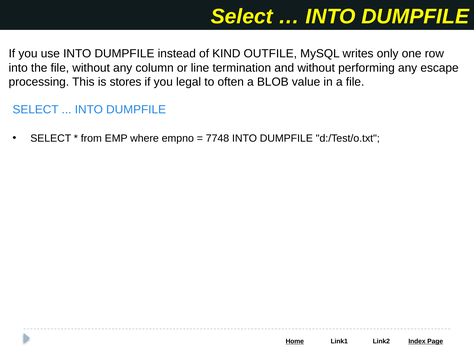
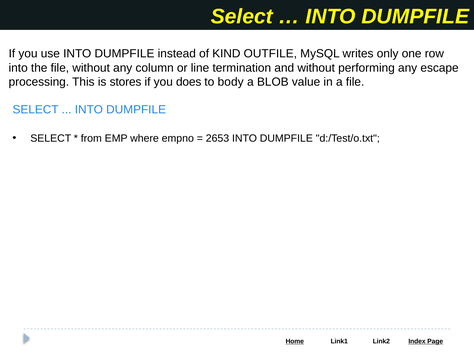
legal: legal -> does
often: often -> body
7748: 7748 -> 2653
